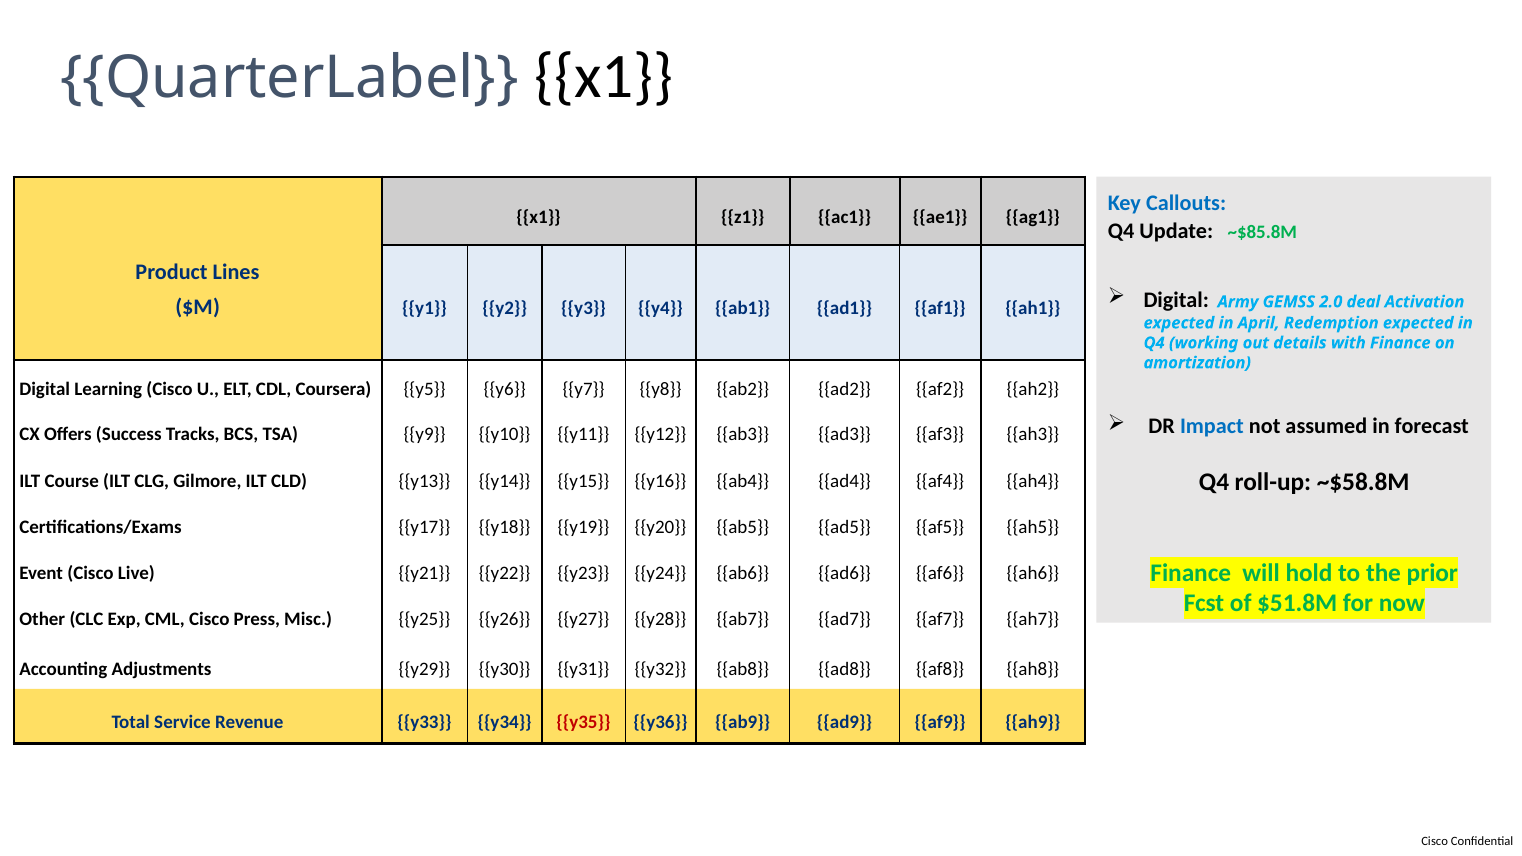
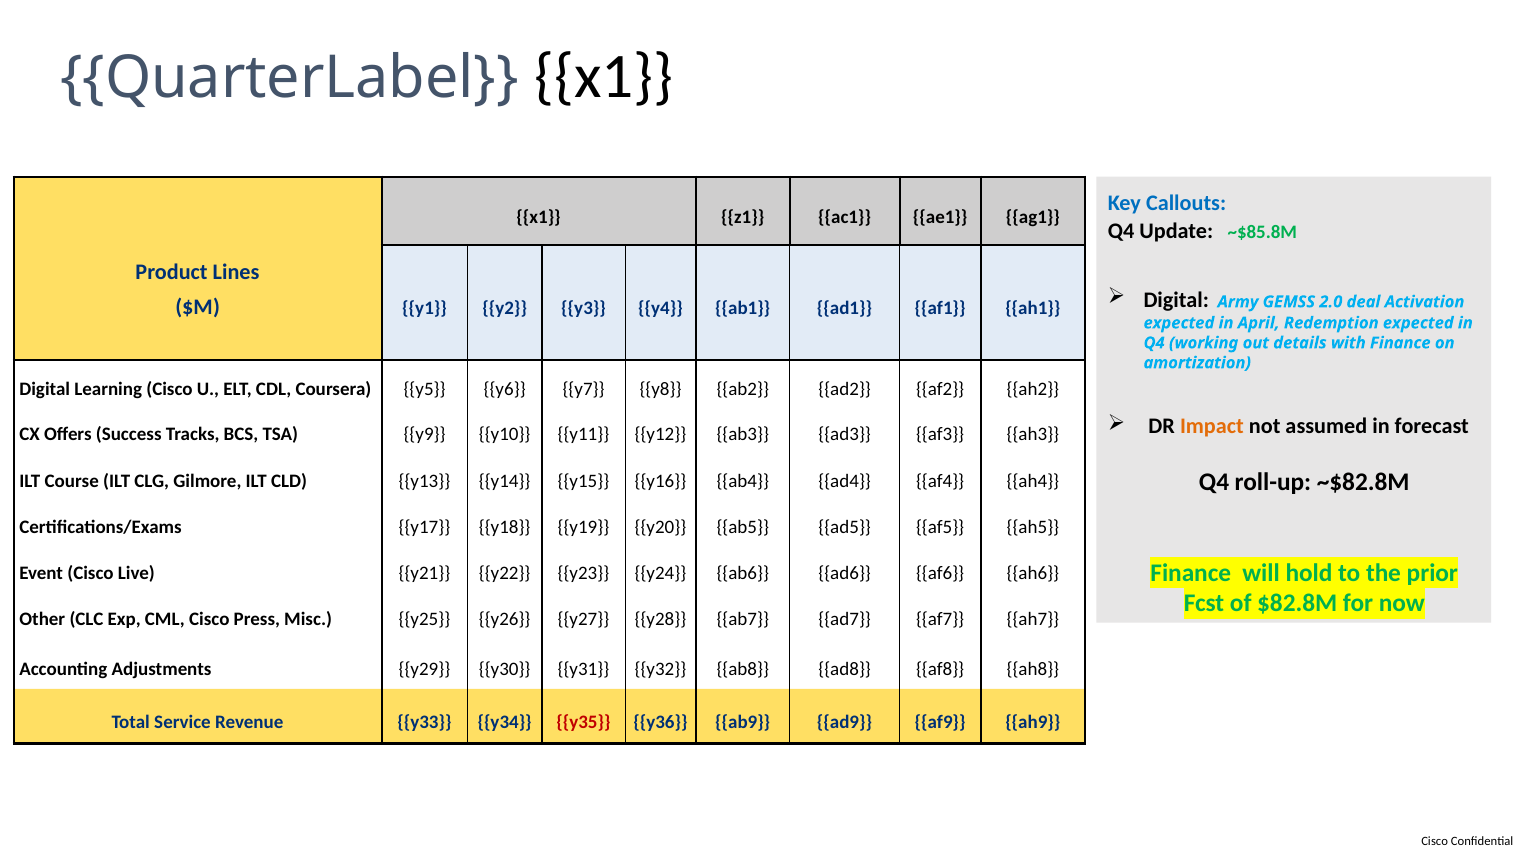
Impact colour: blue -> orange
~$58.8M: ~$58.8M -> ~$82.8M
$51.8M: $51.8M -> $82.8M
